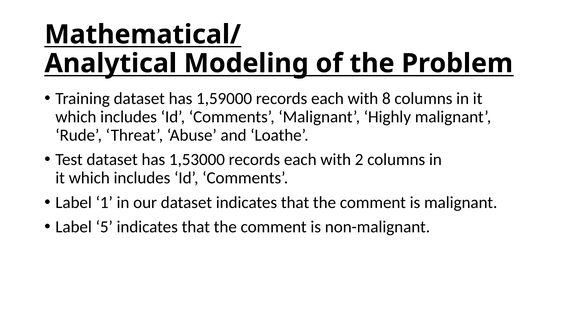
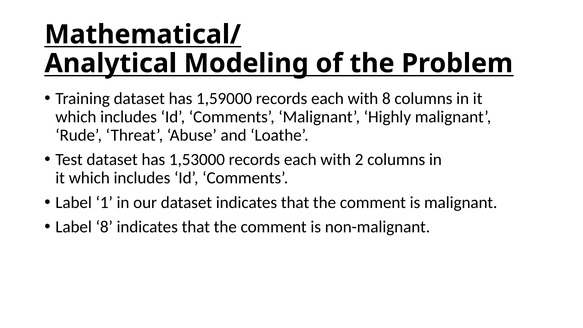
Label 5: 5 -> 8
